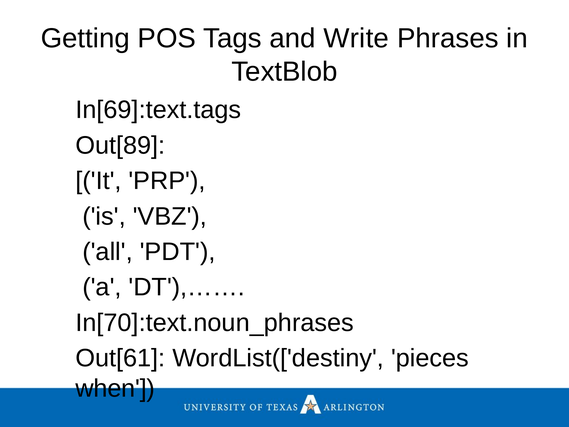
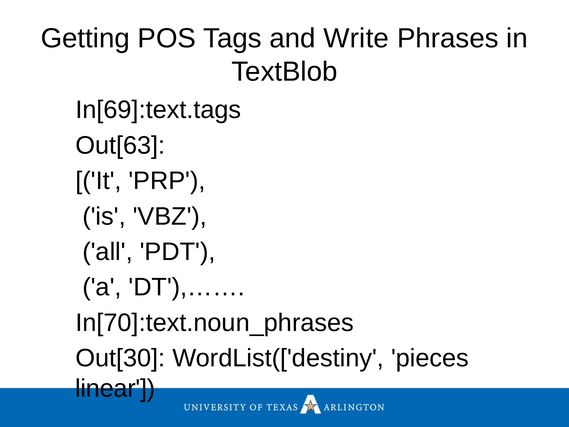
Out[89: Out[89 -> Out[63
Out[61: Out[61 -> Out[30
when: when -> linear
